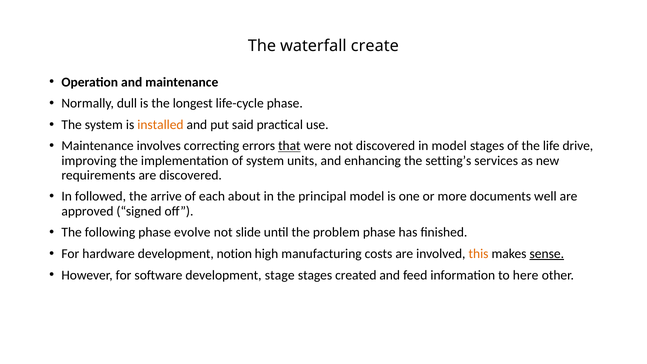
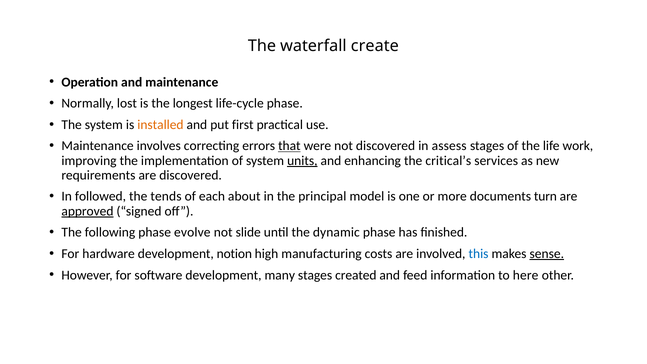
dull: dull -> lost
said: said -> first
in model: model -> assess
drive: drive -> work
units underline: none -> present
setting’s: setting’s -> critical’s
arrive: arrive -> tends
well: well -> turn
approved underline: none -> present
problem: problem -> dynamic
this colour: orange -> blue
stage: stage -> many
